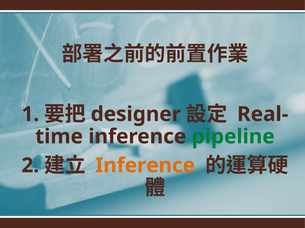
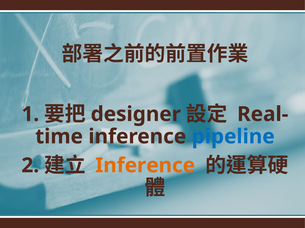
pipeline colour: green -> blue
